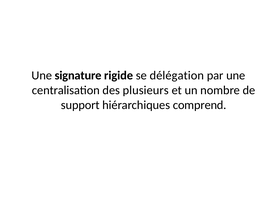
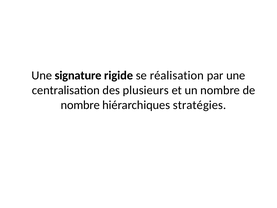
délégation: délégation -> réalisation
support at (80, 105): support -> nombre
comprend: comprend -> stratégies
